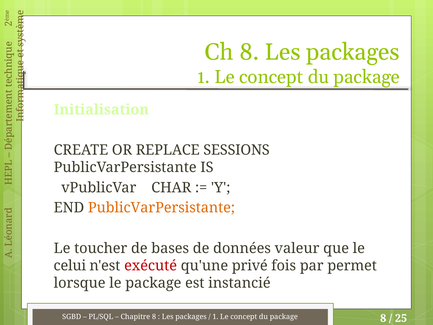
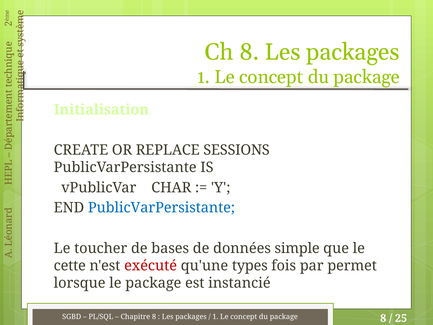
PublicVarPersistante at (161, 208) colour: orange -> blue
valeur: valeur -> simple
celui: celui -> cette
privé: privé -> types
